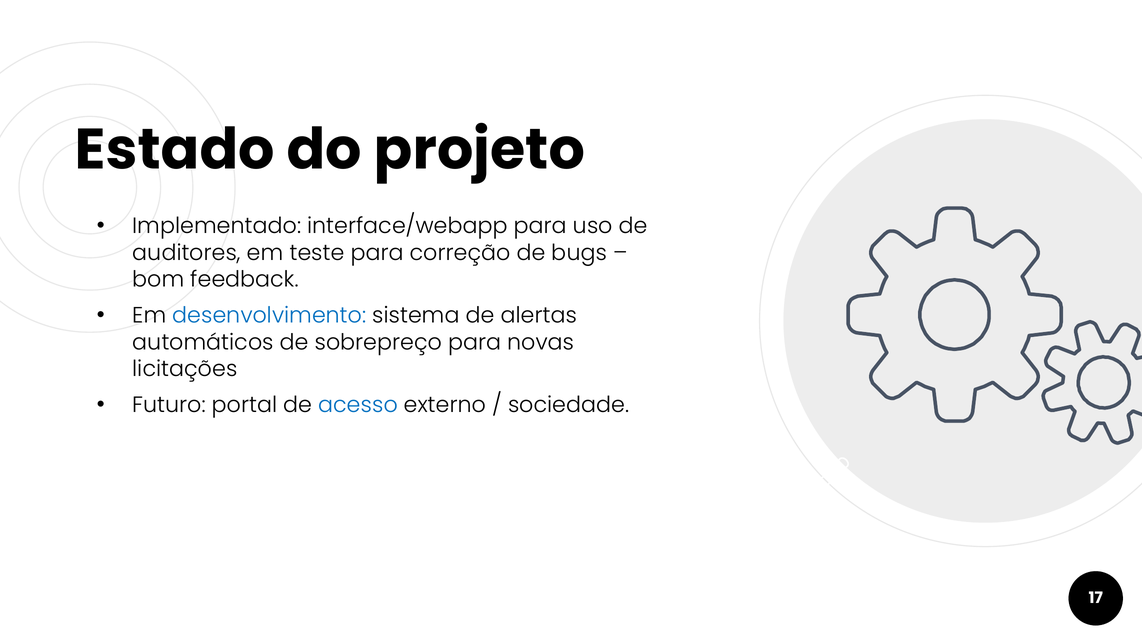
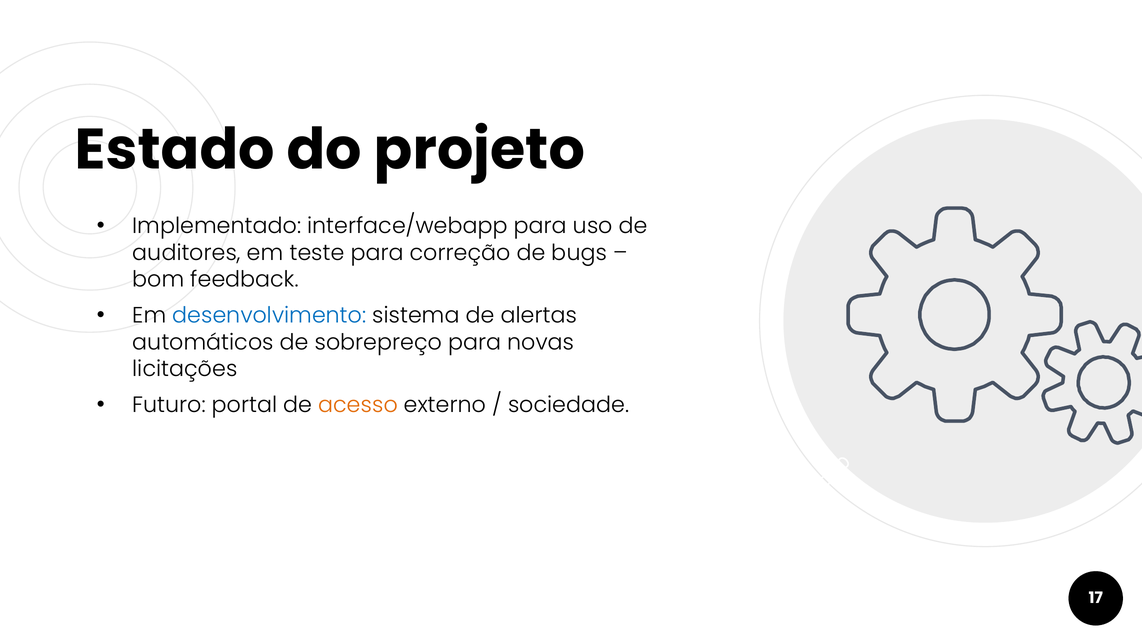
acesso colour: blue -> orange
